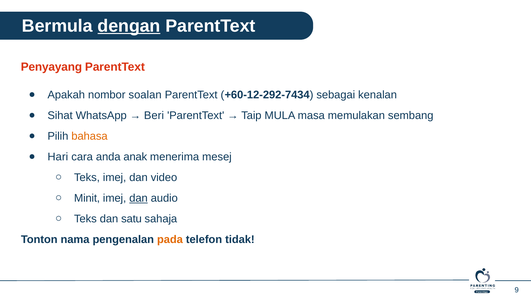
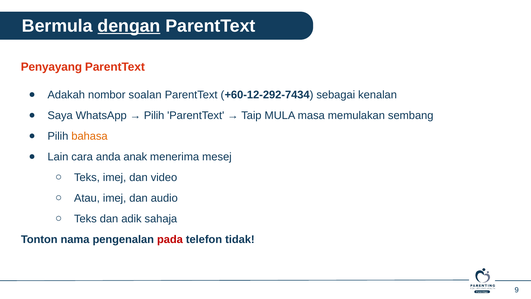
Apakah: Apakah -> Adakah
Sihat: Sihat -> Saya
Beri at (154, 115): Beri -> Pilih
Hari: Hari -> Lain
Minit: Minit -> Atau
dan at (139, 198) underline: present -> none
satu: satu -> adik
pada colour: orange -> red
